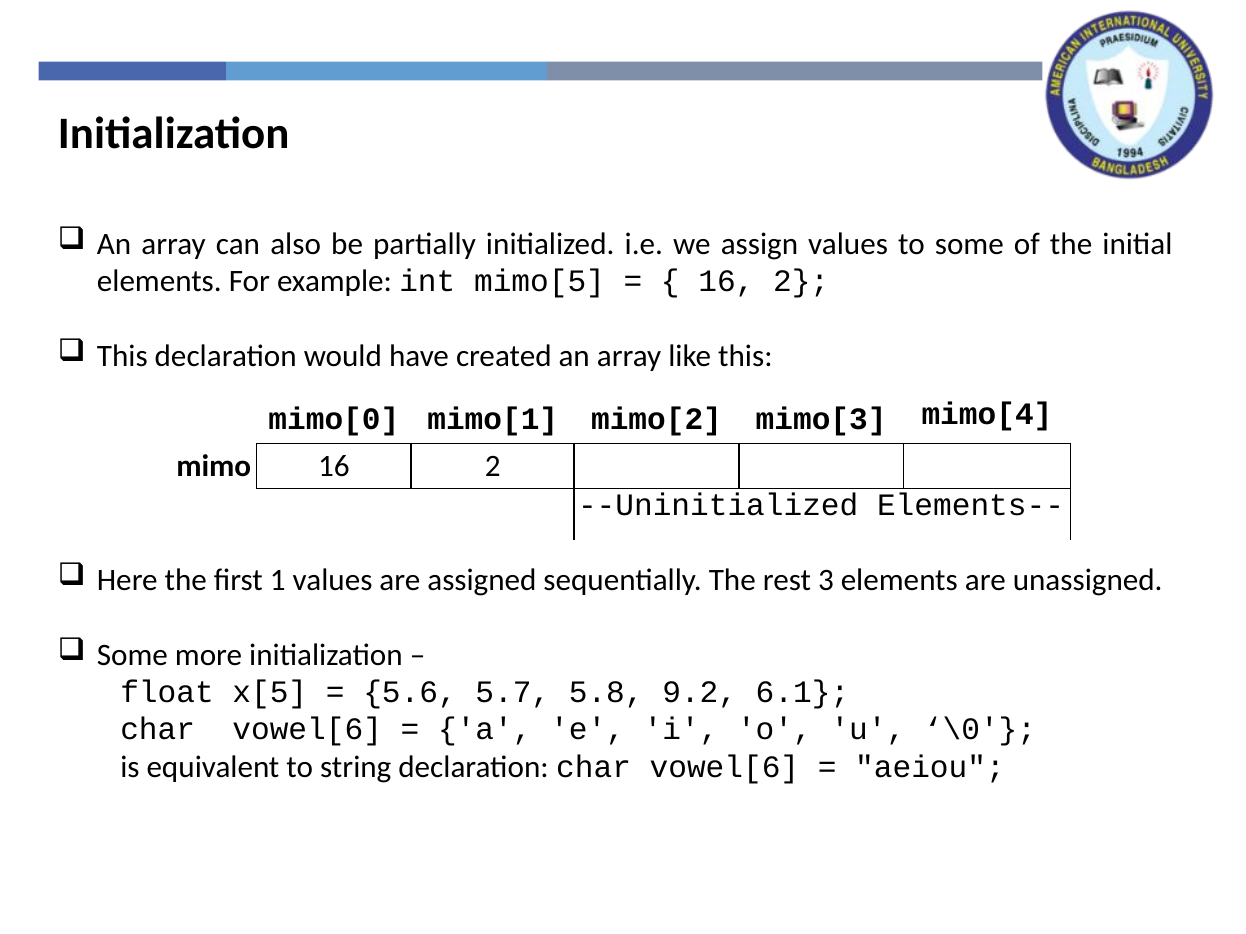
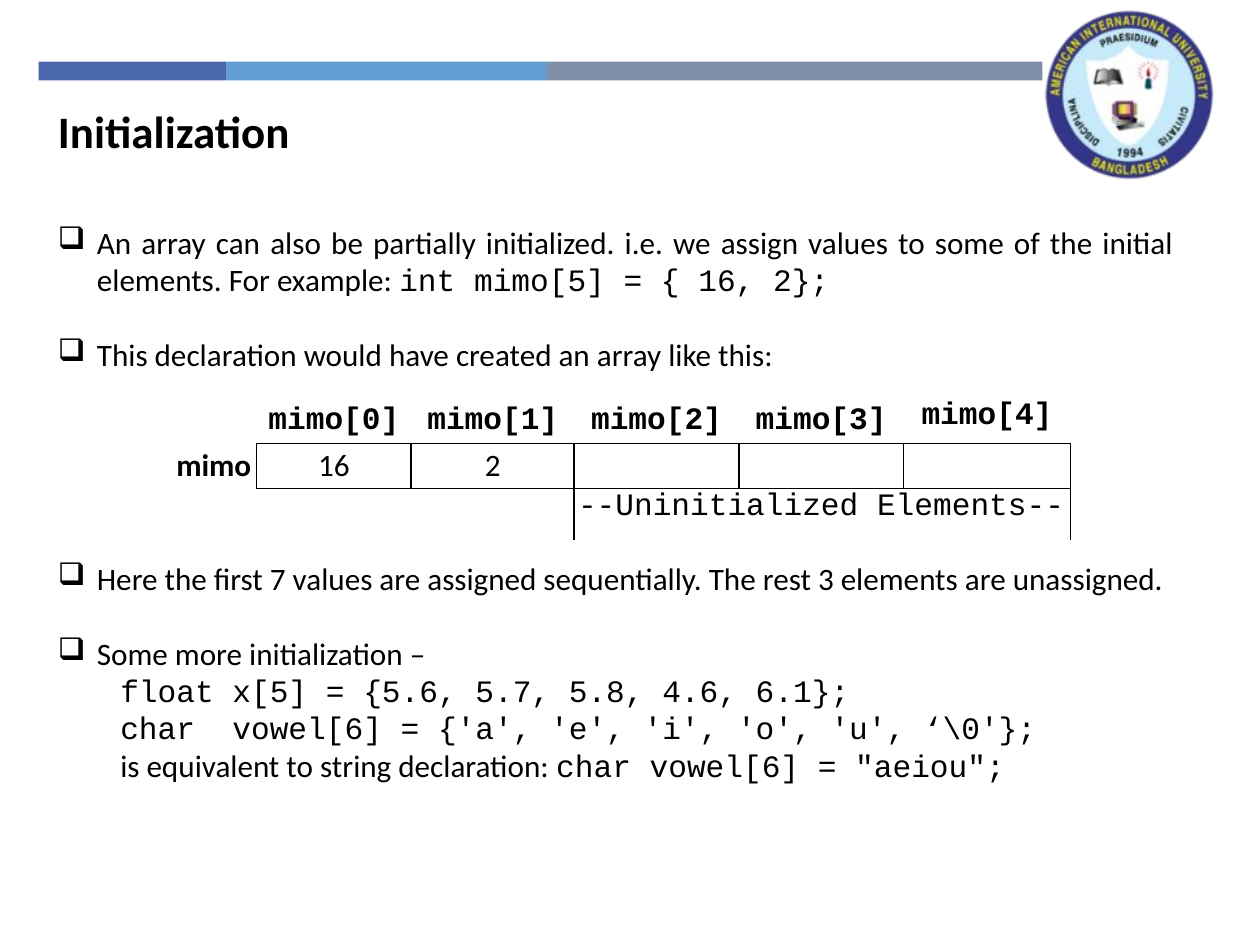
1: 1 -> 7
9.2: 9.2 -> 4.6
